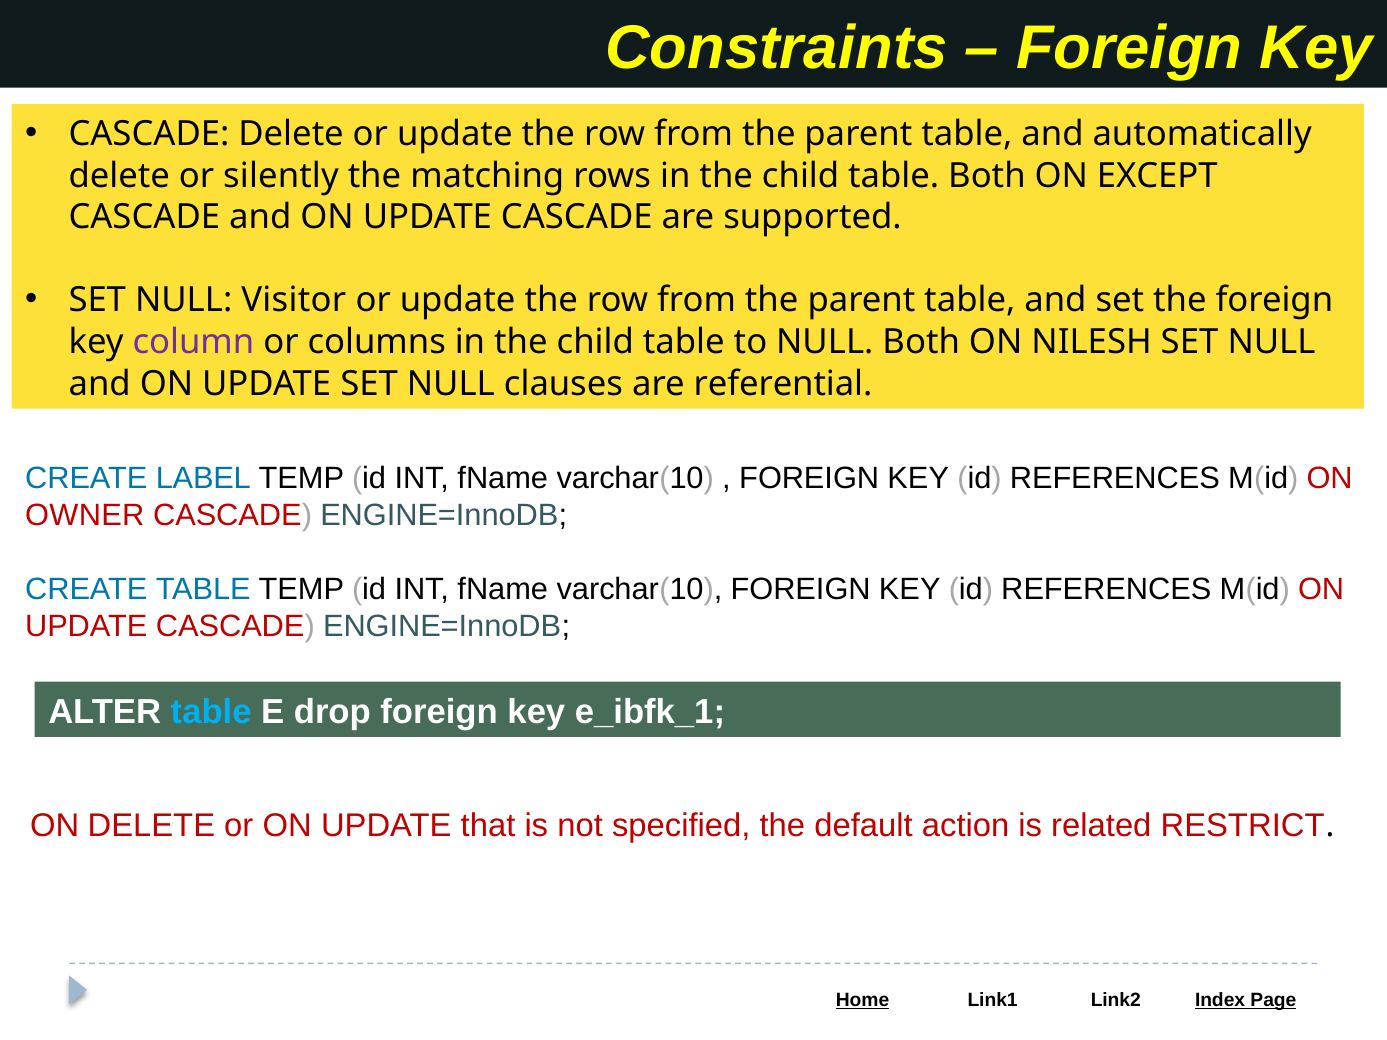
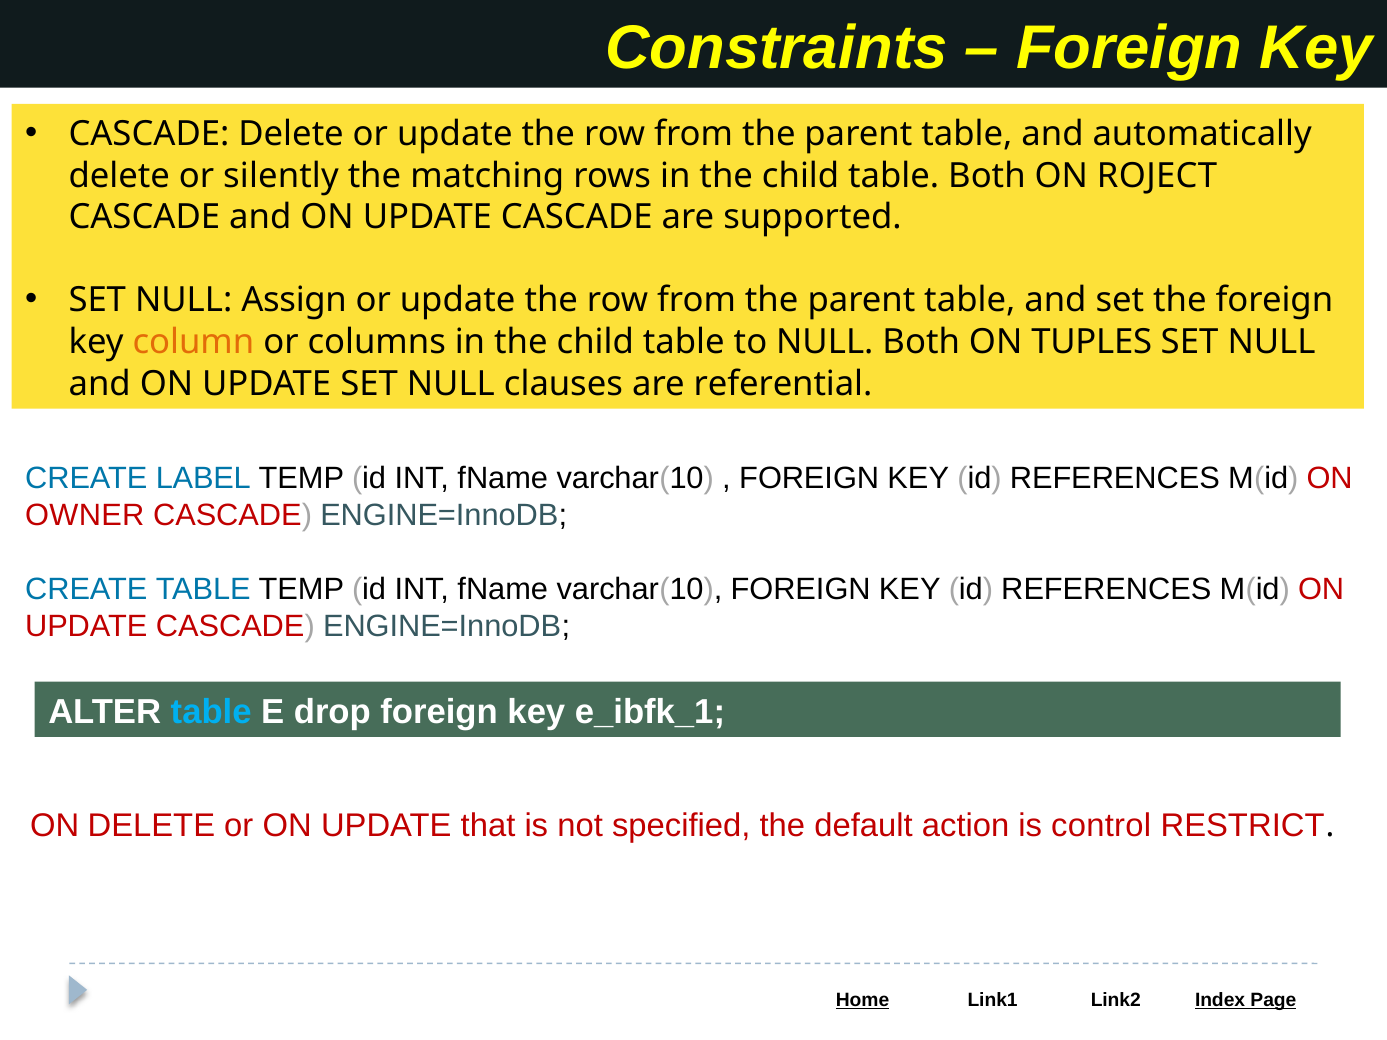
EXCEPT: EXCEPT -> ROJECT
Visitor: Visitor -> Assign
column colour: purple -> orange
NILESH: NILESH -> TUPLES
related: related -> control
